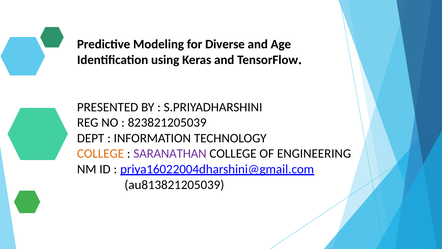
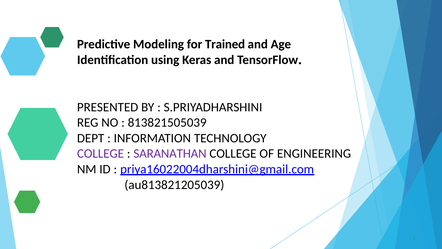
Diverse: Diverse -> Trained
823821205039: 823821205039 -> 813821505039
COLLEGE at (101, 153) colour: orange -> purple
